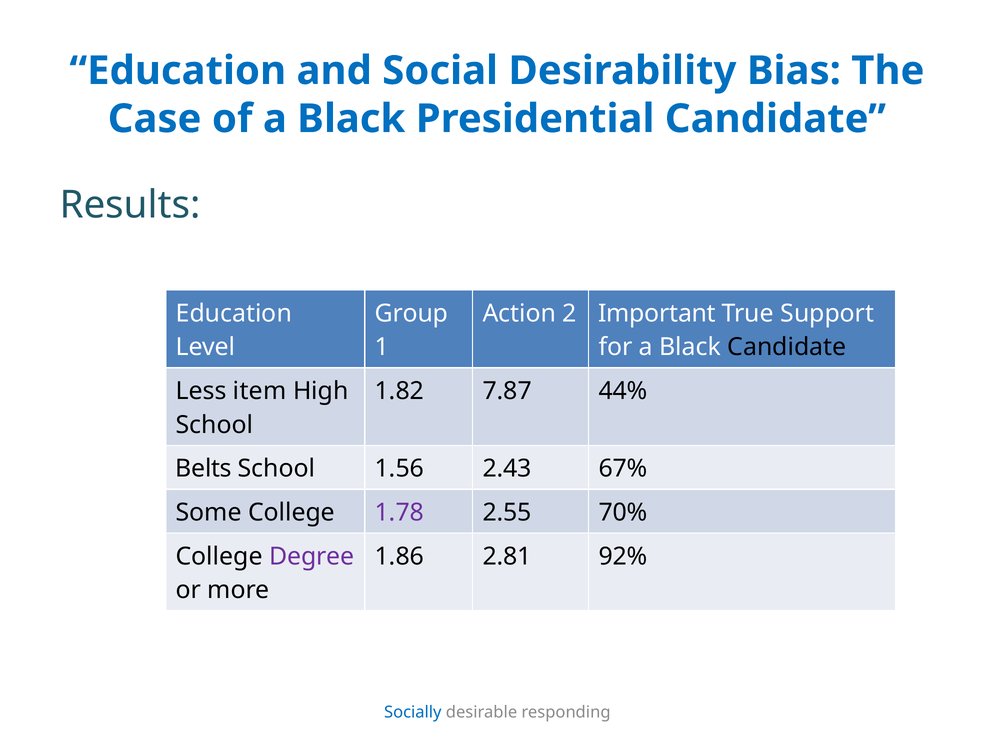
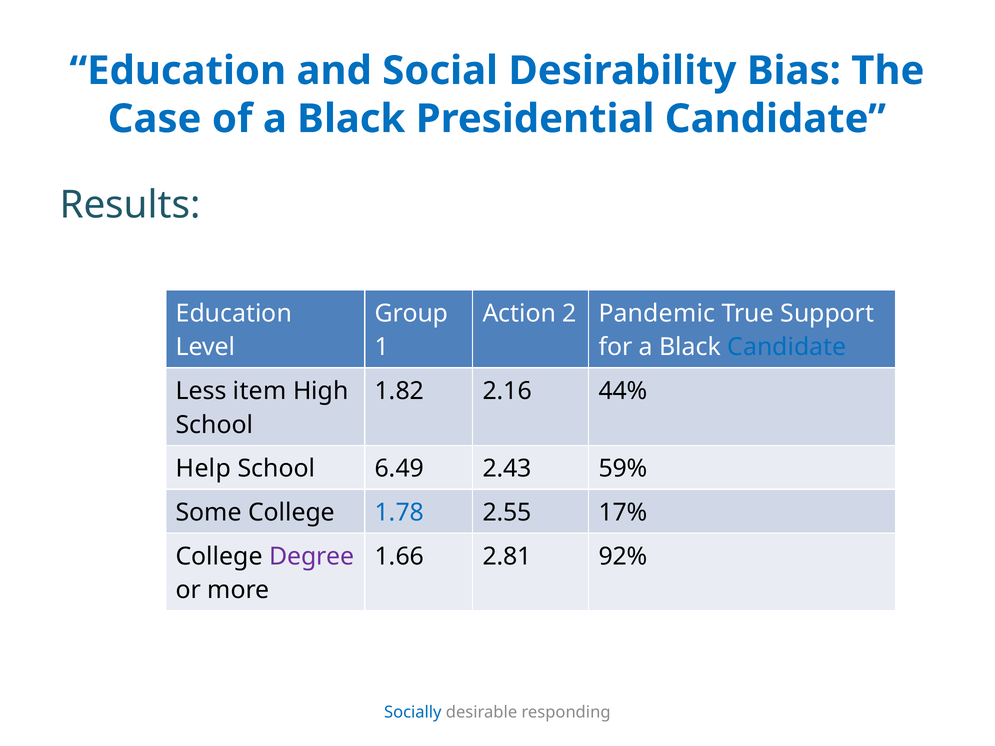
Important: Important -> Pandemic
Candidate at (787, 347) colour: black -> blue
7.87: 7.87 -> 2.16
Belts: Belts -> Help
1.56: 1.56 -> 6.49
67%: 67% -> 59%
1.78 colour: purple -> blue
70%: 70% -> 17%
1.86: 1.86 -> 1.66
